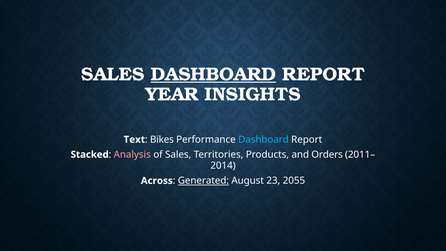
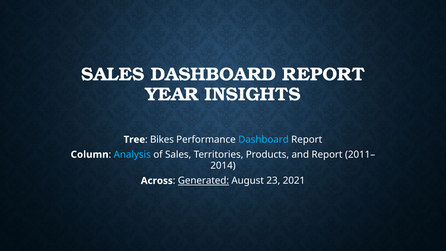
DASHBOARD at (213, 74) underline: present -> none
Text: Text -> Tree
Stacked: Stacked -> Column
Analysis colour: pink -> light blue
and Orders: Orders -> Report
2055: 2055 -> 2021
